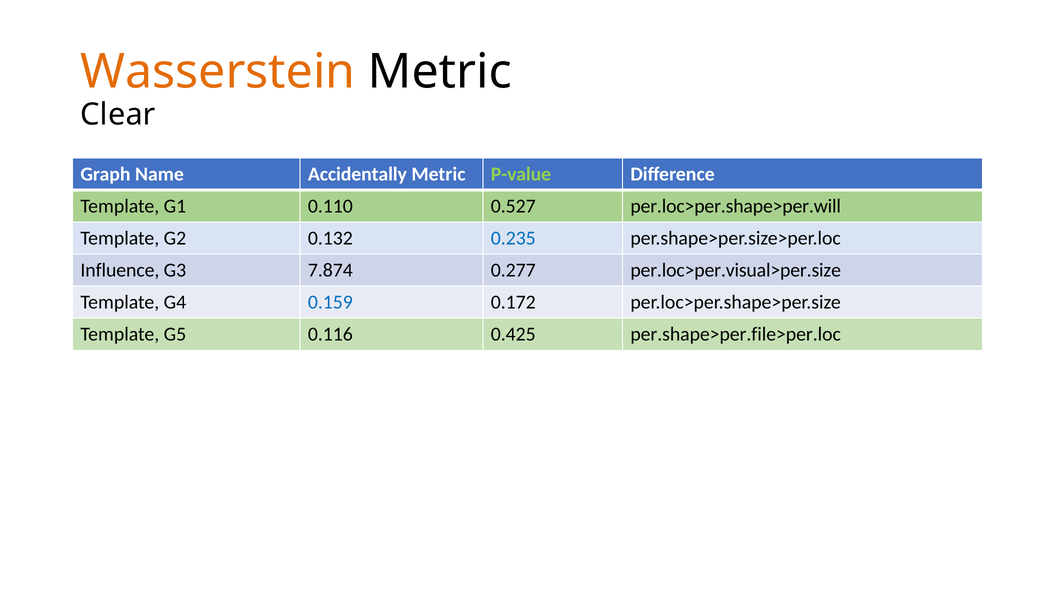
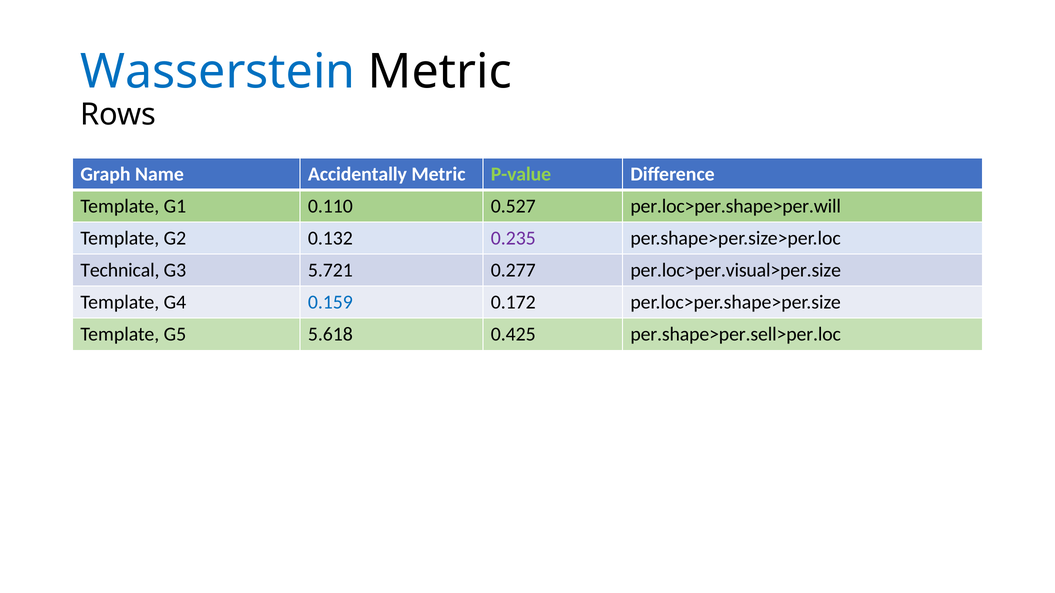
Wasserstein colour: orange -> blue
Clear: Clear -> Rows
0.235 colour: blue -> purple
Influence: Influence -> Technical
7.874: 7.874 -> 5.721
0.116: 0.116 -> 5.618
per.shape>per.file>per.loc: per.shape>per.file>per.loc -> per.shape>per.sell>per.loc
